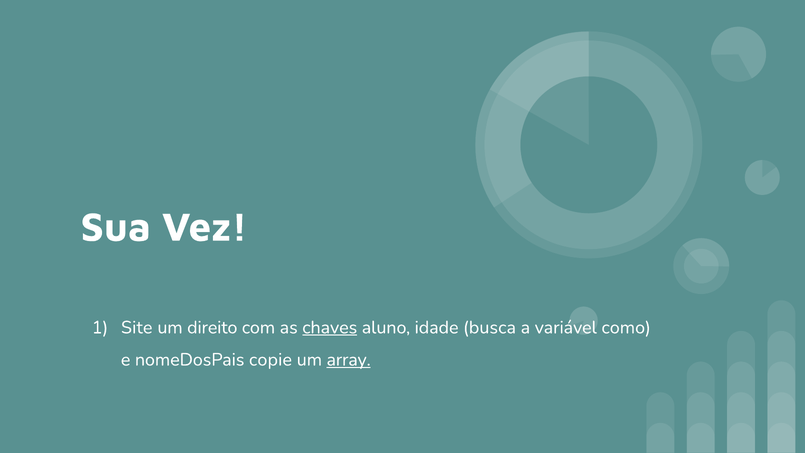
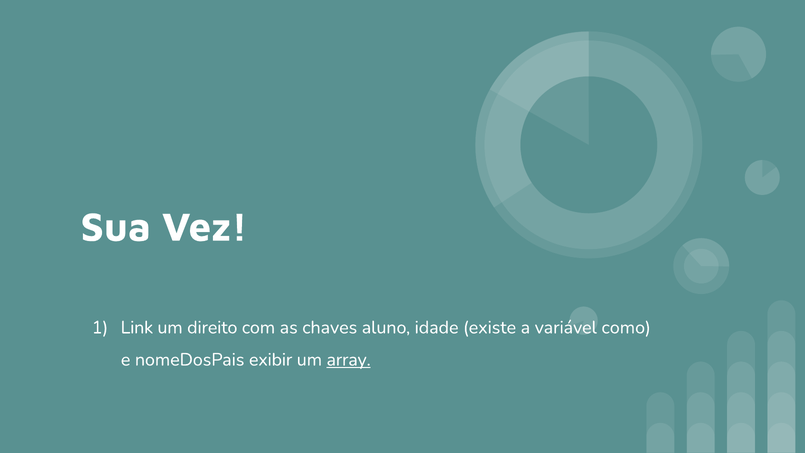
Site: Site -> Link
chaves underline: present -> none
busca: busca -> existe
copie: copie -> exibir
